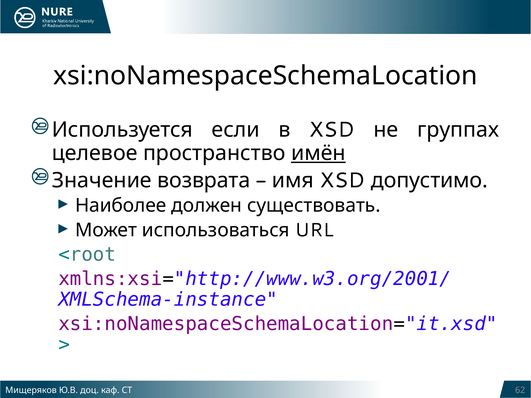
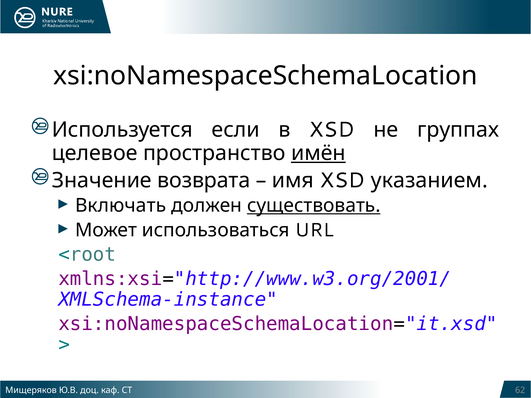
допустимо: допустимо -> указанием
Наиболее: Наиболее -> Включать
существовать underline: none -> present
